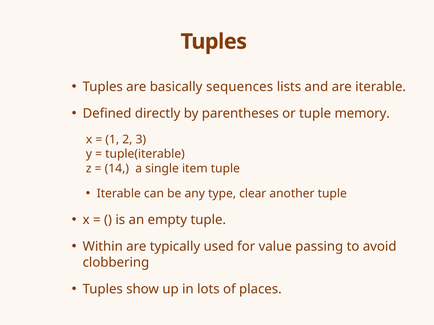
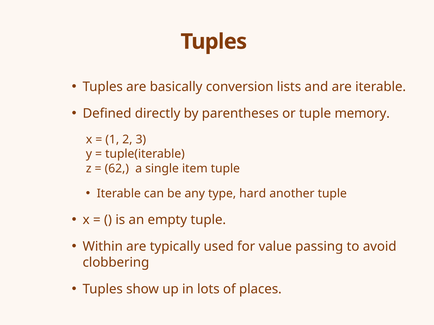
sequences: sequences -> conversion
14: 14 -> 62
clear: clear -> hard
